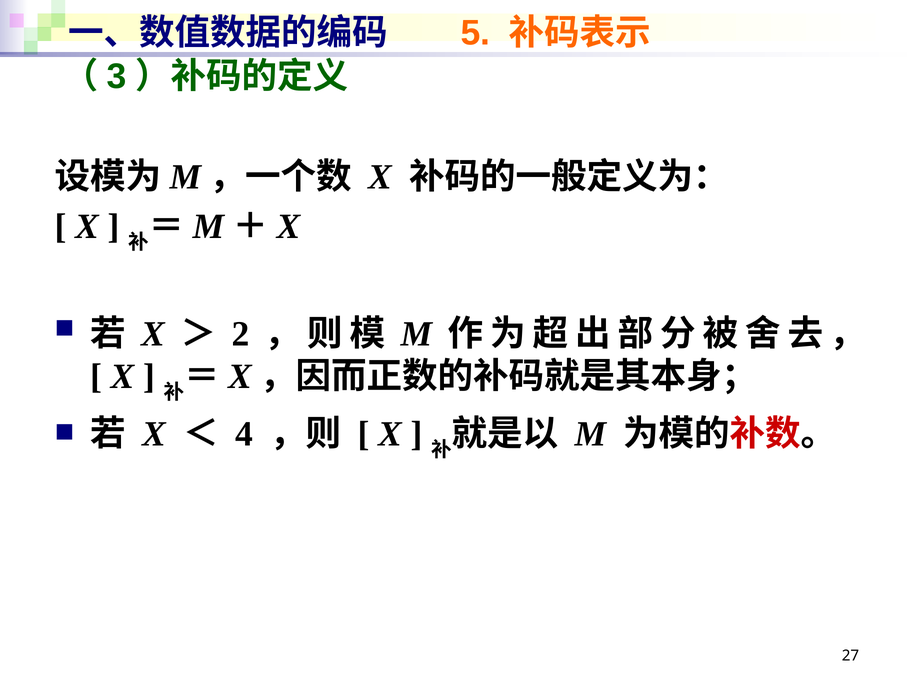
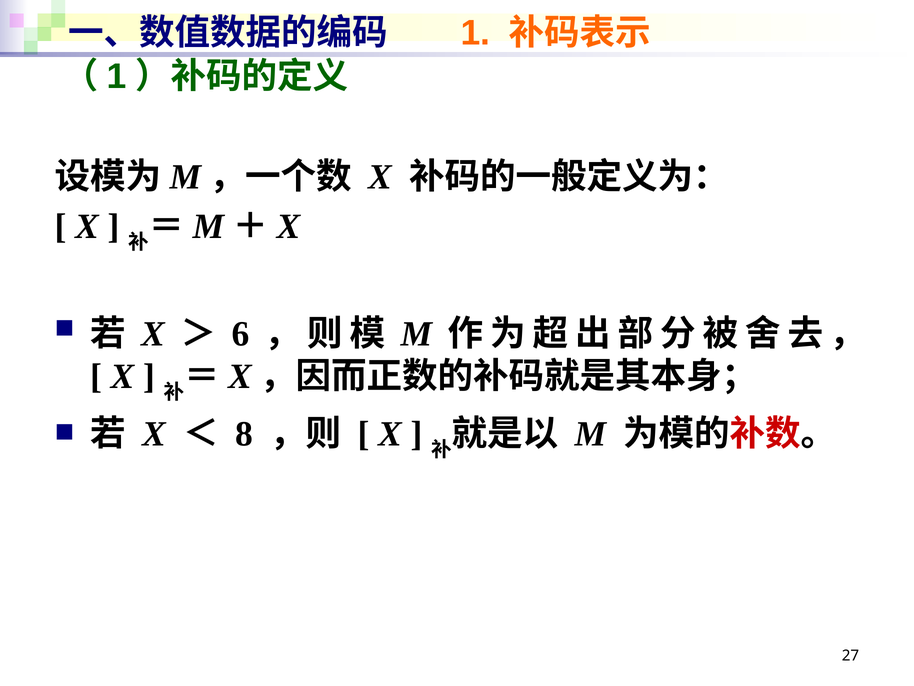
5 at (475, 33): 5 -> 1
3 at (117, 76): 3 -> 1
2: 2 -> 6
4: 4 -> 8
